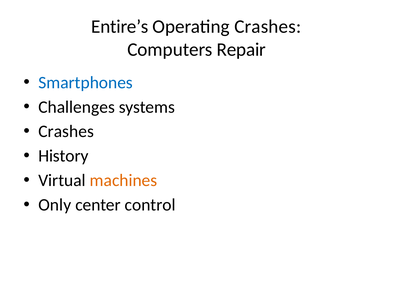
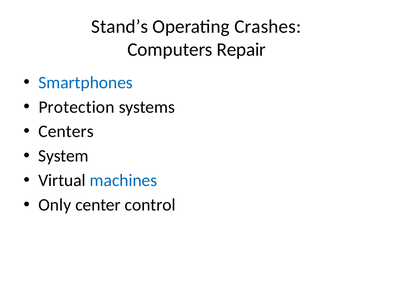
Entire’s: Entire’s -> Stand’s
Challenges: Challenges -> Protection
Crashes at (66, 131): Crashes -> Centers
History: History -> System
machines colour: orange -> blue
